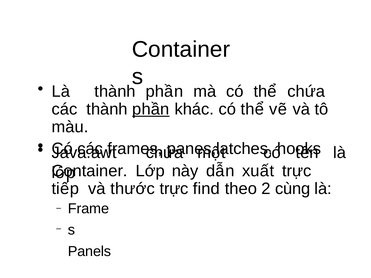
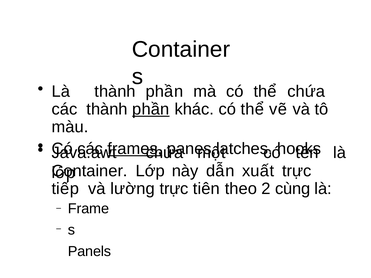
frames underline: none -> present
thước: thước -> lường
find: find -> tiên
